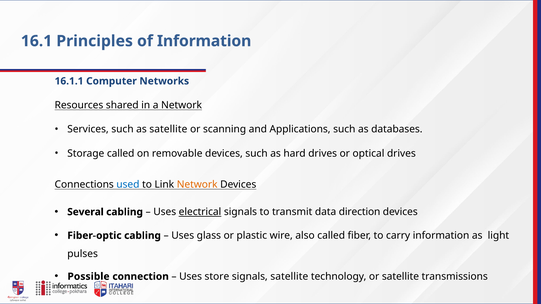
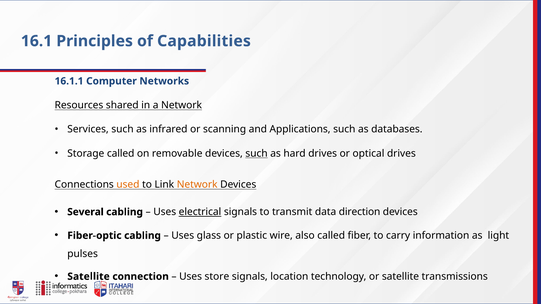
of Information: Information -> Capabilities
as satellite: satellite -> infrared
such at (257, 154) underline: none -> present
used colour: blue -> orange
Possible at (89, 277): Possible -> Satellite
signals satellite: satellite -> location
